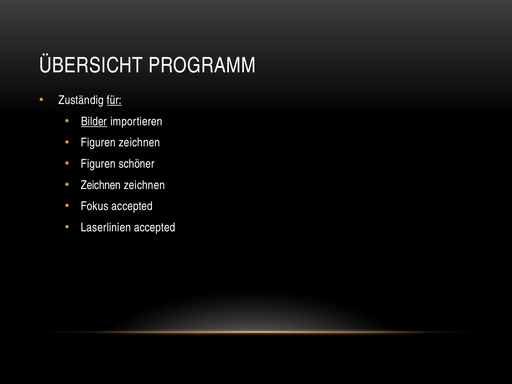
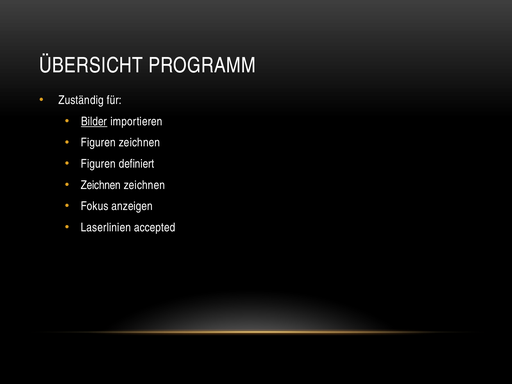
für underline: present -> none
schöner: schöner -> definiert
Fokus accepted: accepted -> anzeigen
